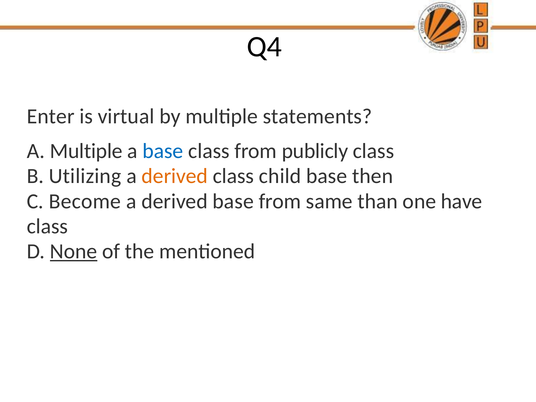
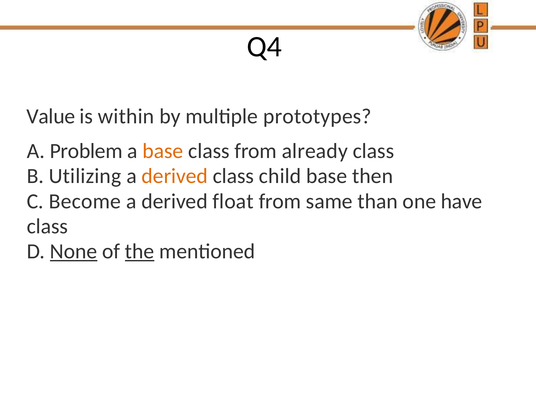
Enter: Enter -> Value
virtual: virtual -> within
statements: statements -> prototypes
A Multiple: Multiple -> Problem
base at (163, 151) colour: blue -> orange
publicly: publicly -> already
derived base: base -> float
the underline: none -> present
